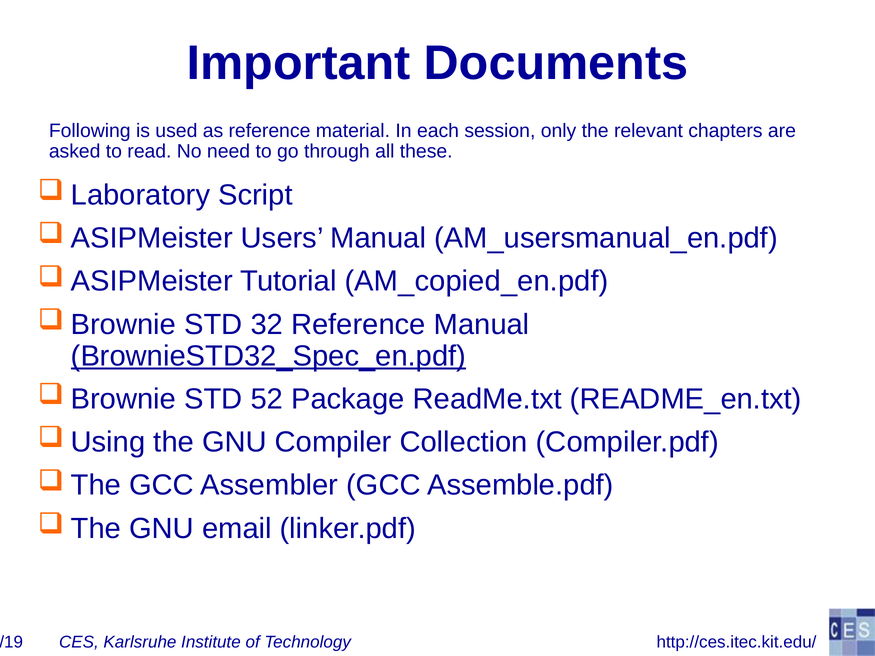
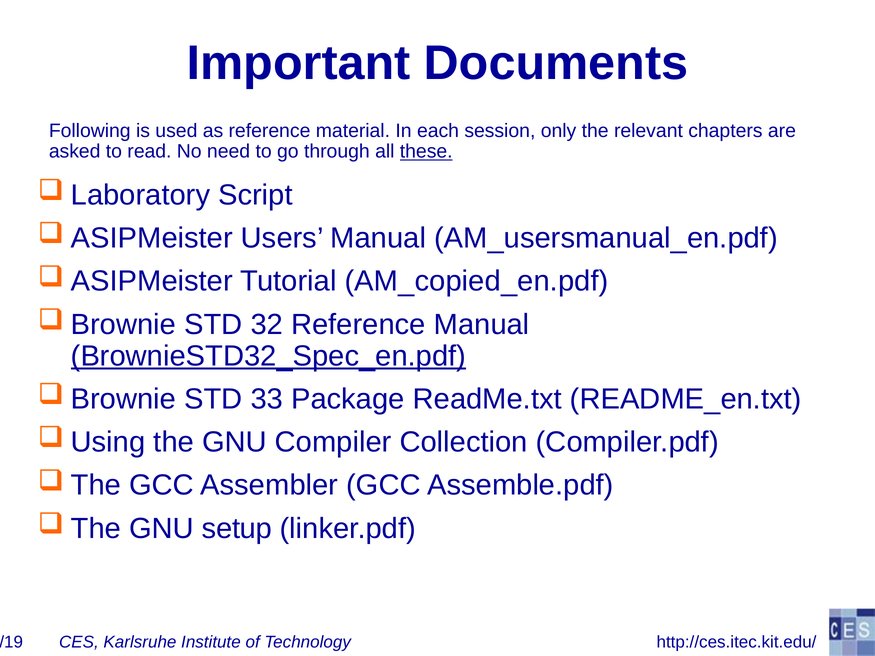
these underline: none -> present
52: 52 -> 33
email: email -> setup
